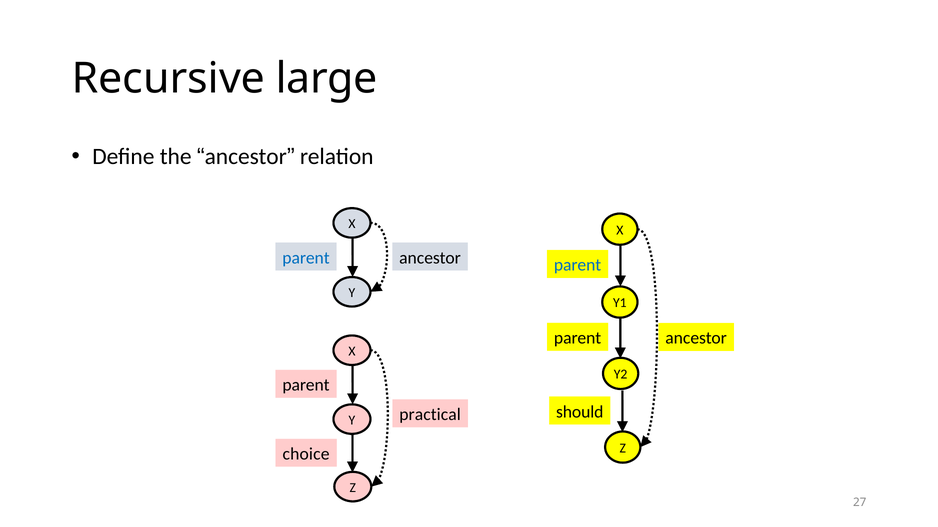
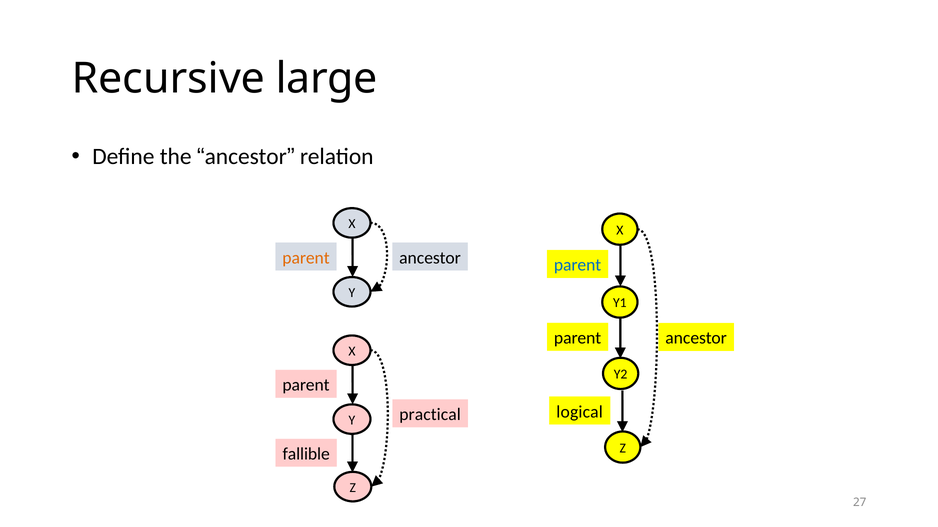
parent at (306, 258) colour: blue -> orange
should: should -> logical
choice: choice -> fallible
